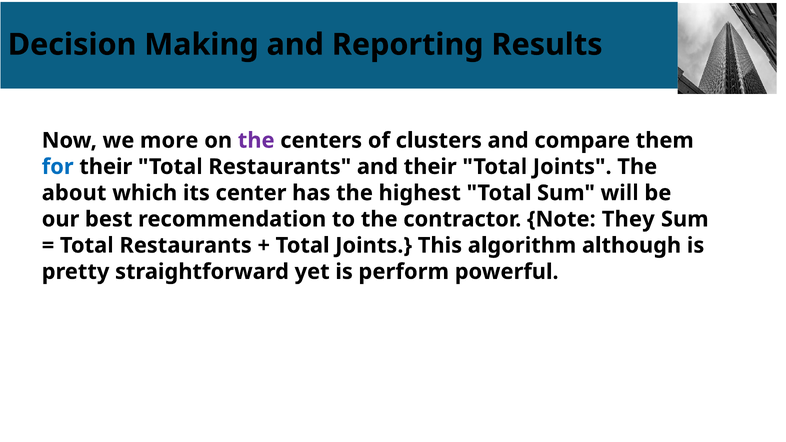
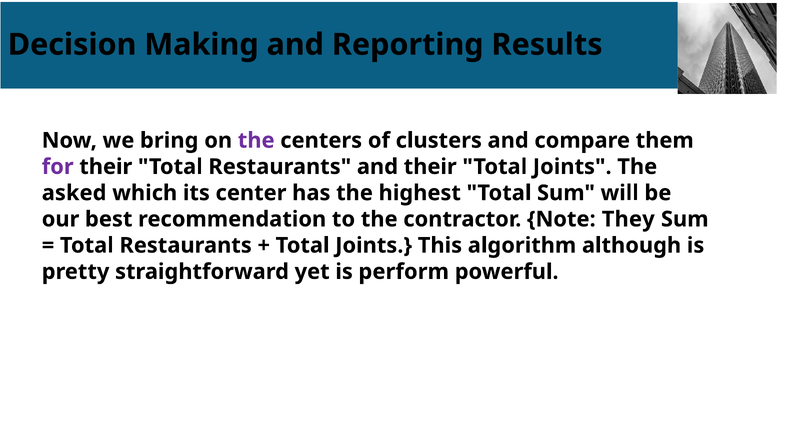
more: more -> bring
for colour: blue -> purple
about: about -> asked
